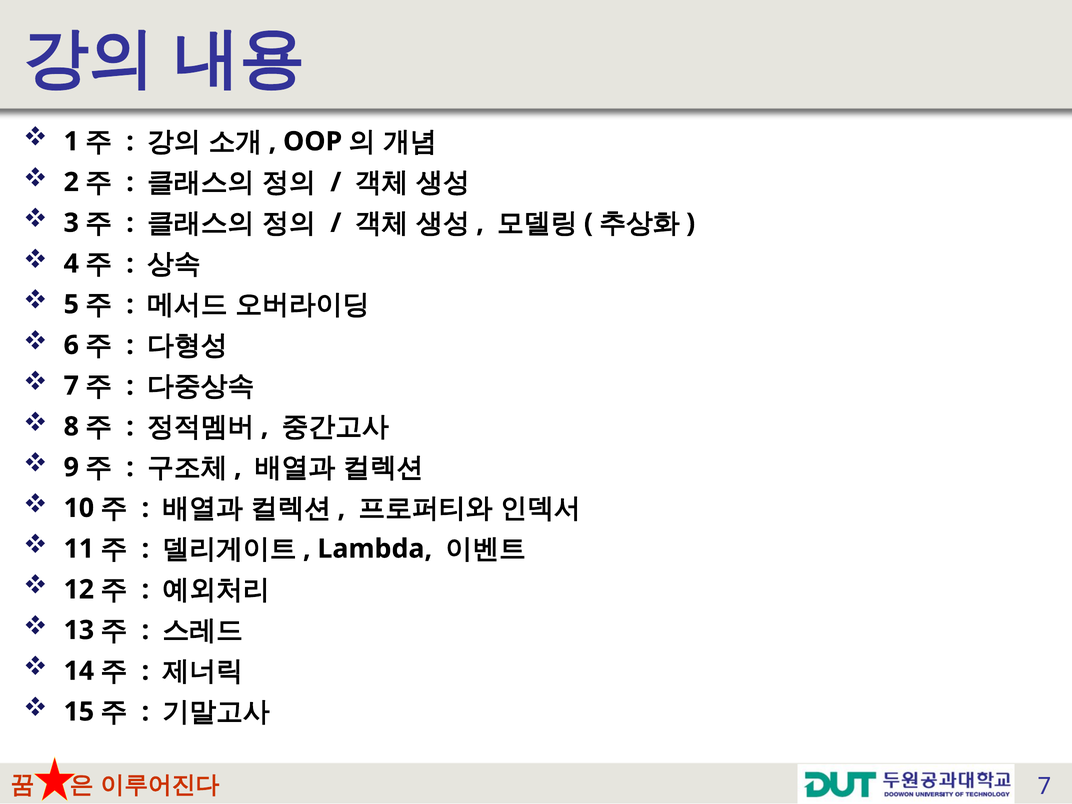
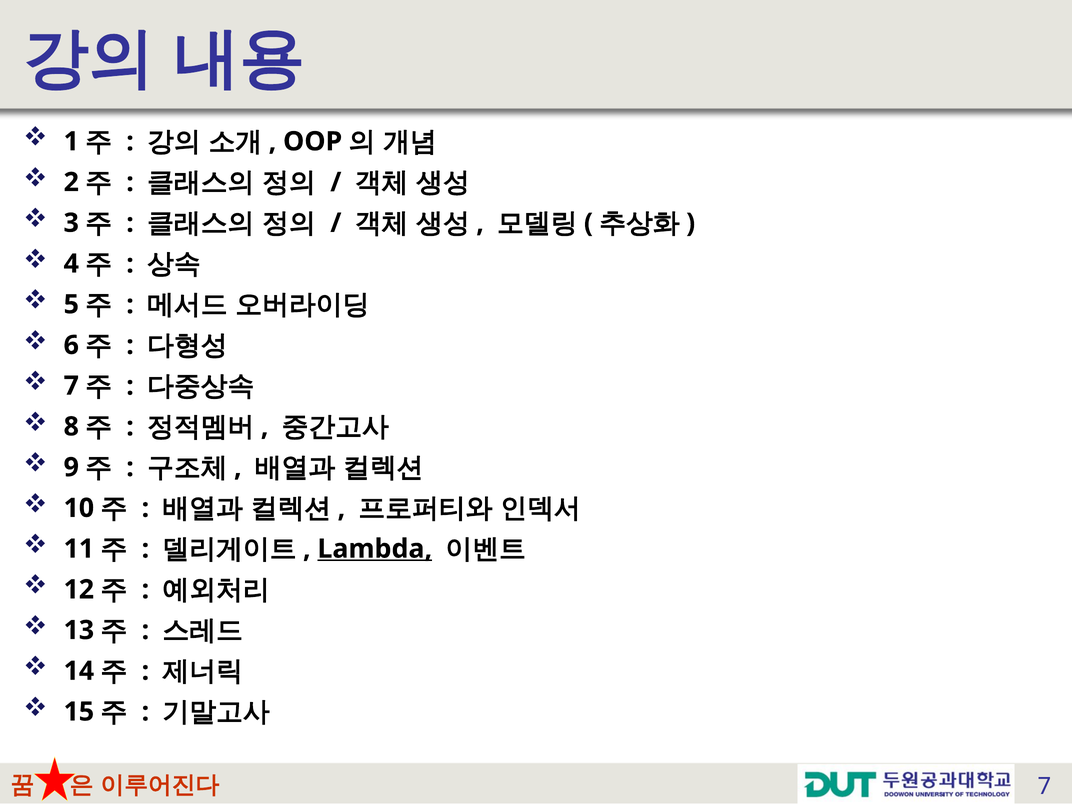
Lambda underline: none -> present
